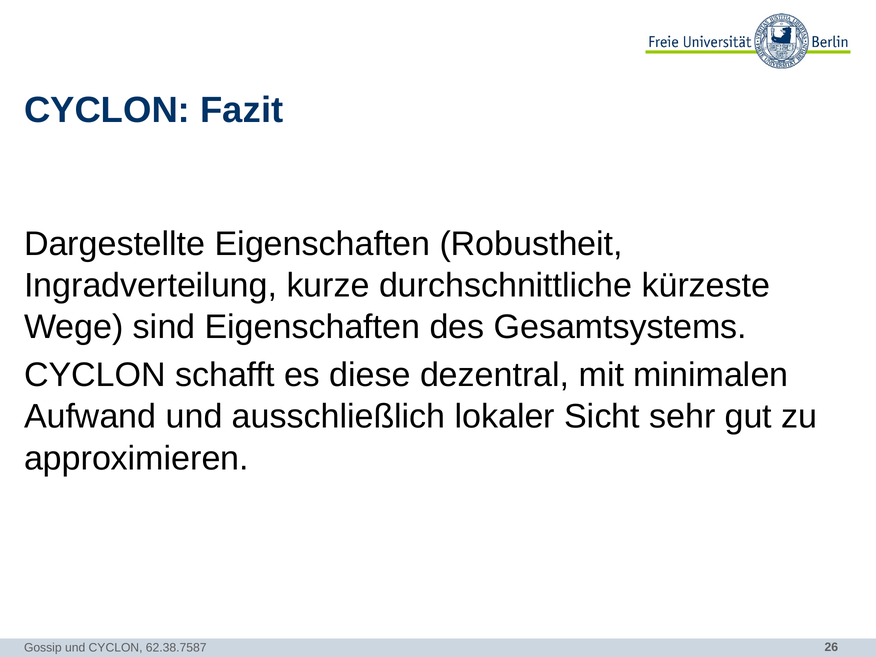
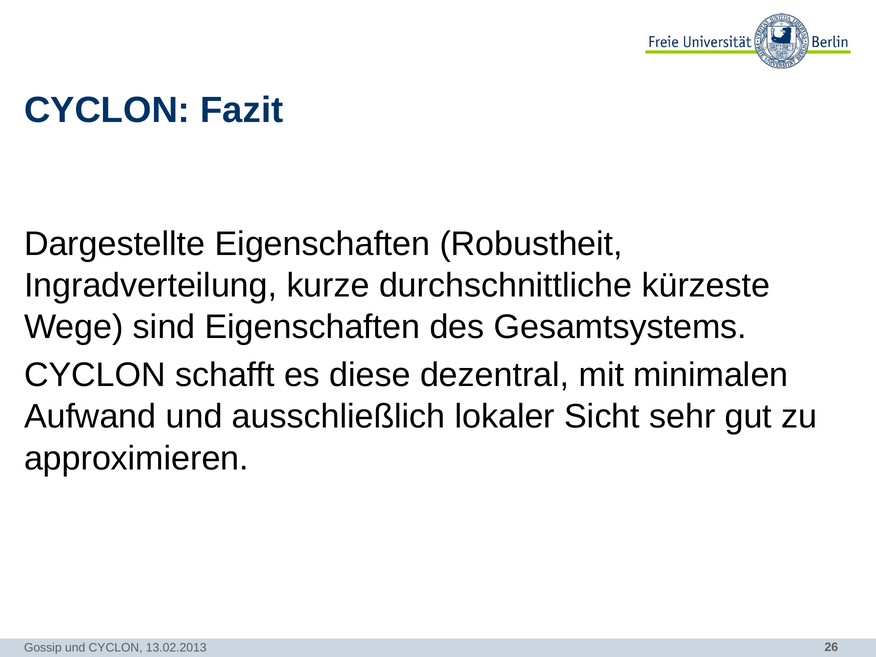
62.38.7587: 62.38.7587 -> 13.02.2013
